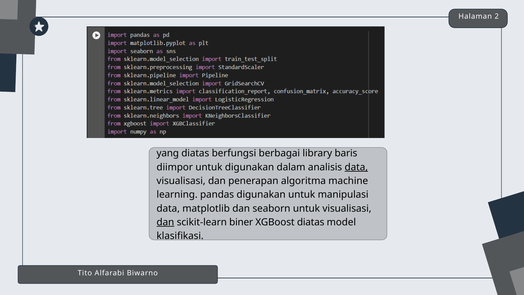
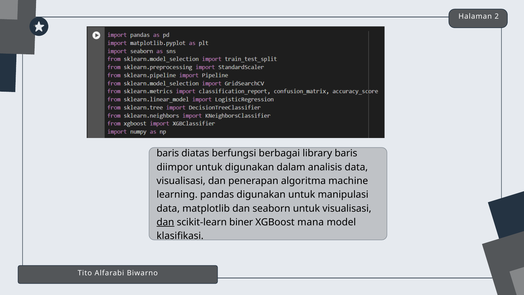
yang at (168, 153): yang -> baris
data at (356, 167) underline: present -> none
XGBoost diatas: diatas -> mana
